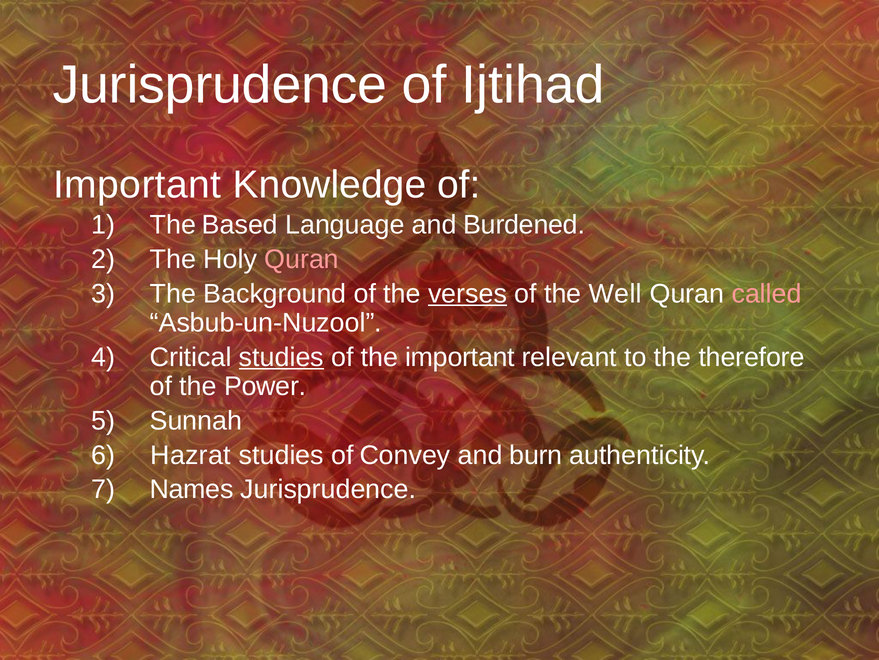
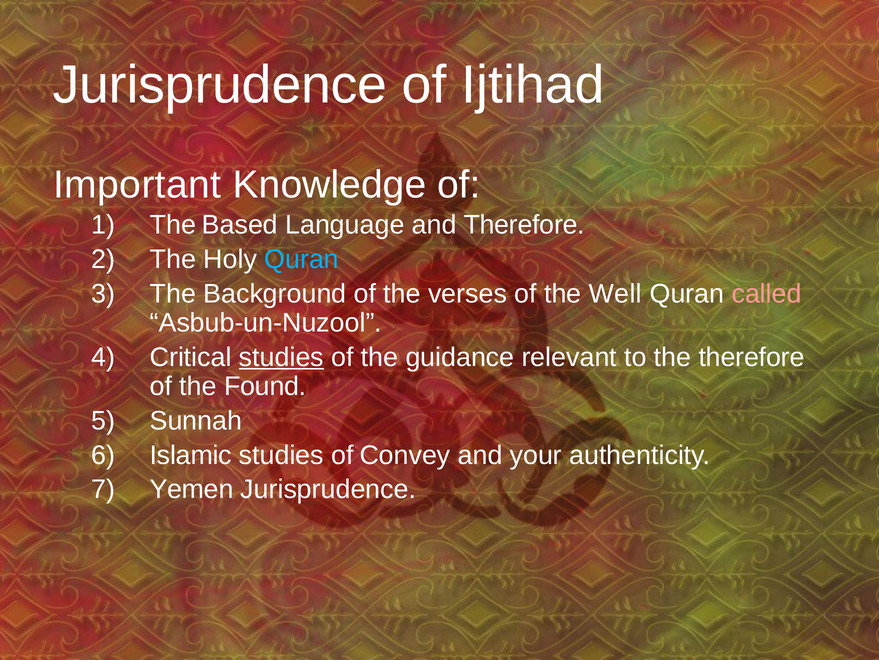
and Burdened: Burdened -> Therefore
Quran at (302, 259) colour: pink -> light blue
verses underline: present -> none
the important: important -> guidance
Power: Power -> Found
Hazrat: Hazrat -> Islamic
burn: burn -> your
Names: Names -> Yemen
